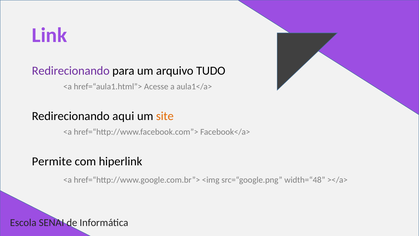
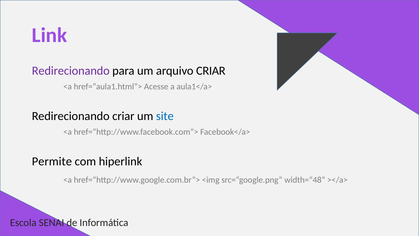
arquivo TUDO: TUDO -> CRIAR
Redirecionando aqui: aqui -> criar
site colour: orange -> blue
